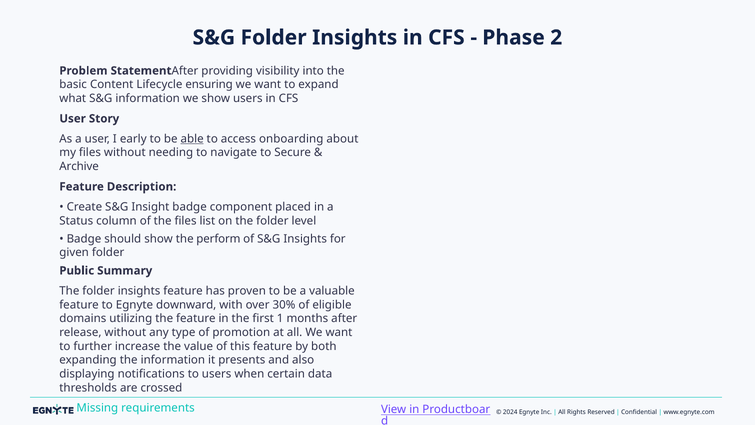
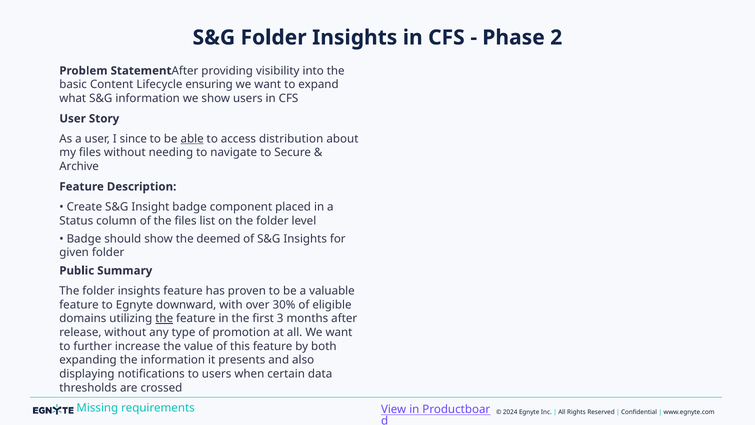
early: early -> since
onboarding: onboarding -> distribution
perform: perform -> deemed
the at (164, 318) underline: none -> present
1: 1 -> 3
